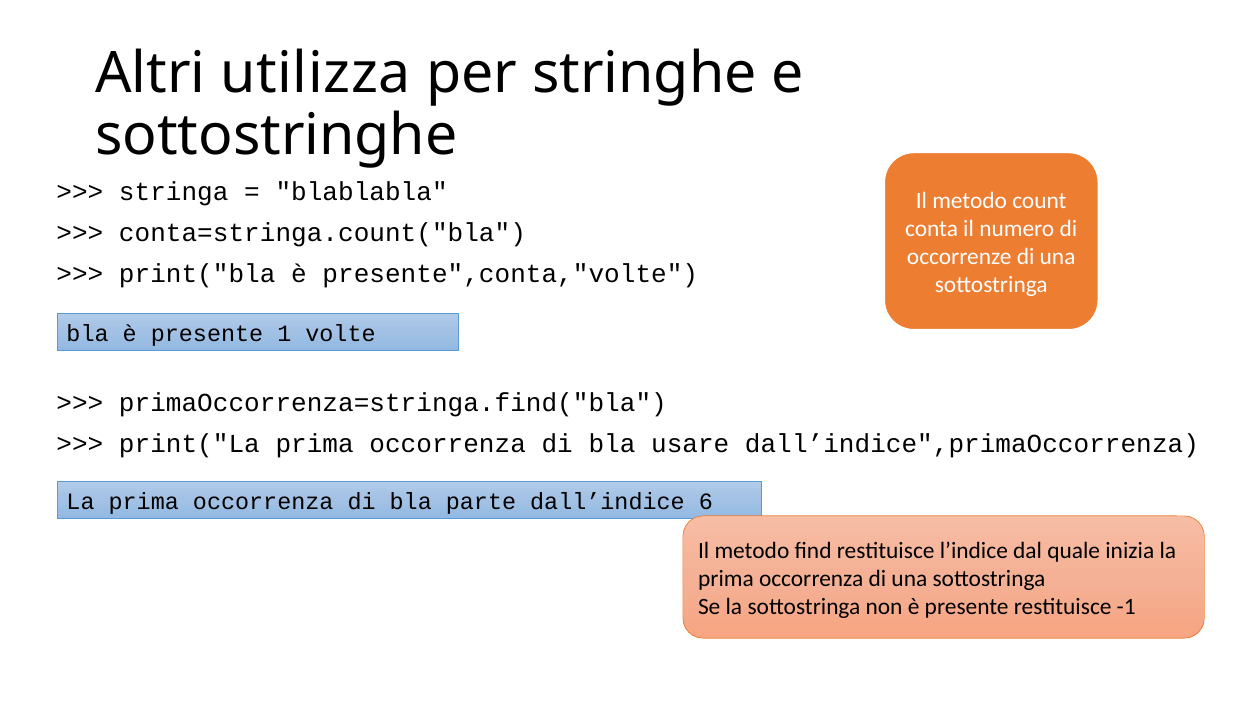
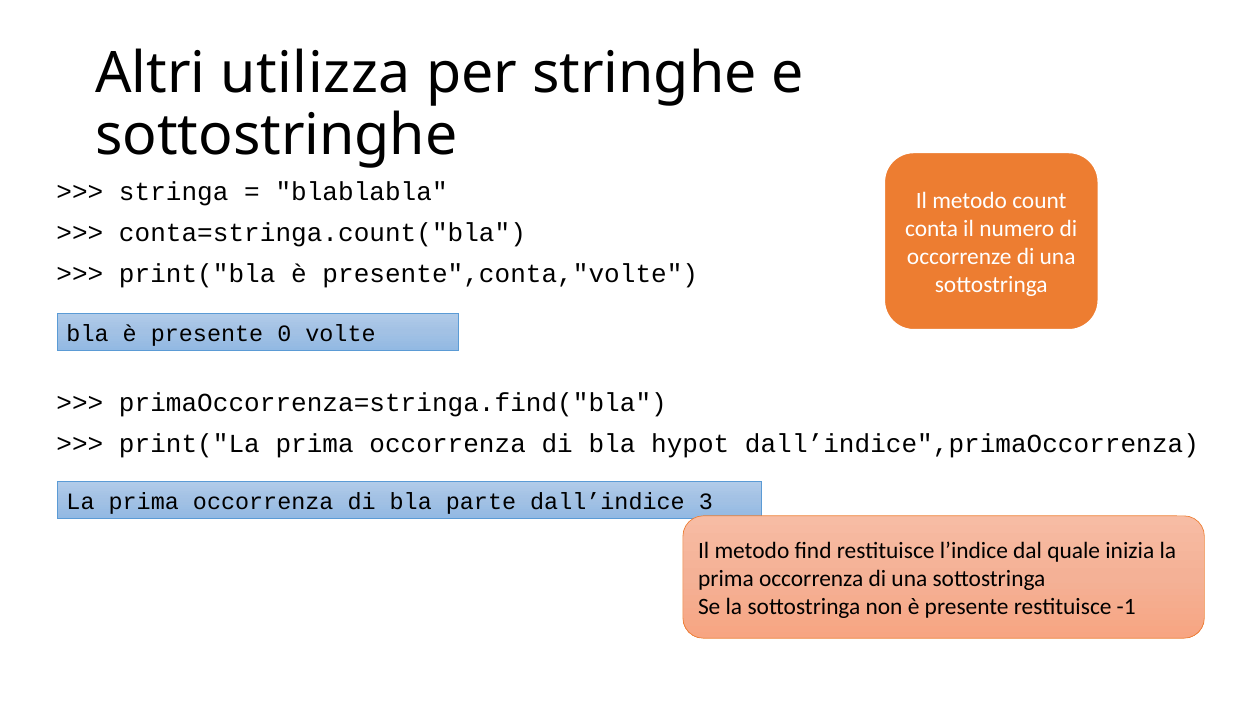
1: 1 -> 0
usare: usare -> hypot
6: 6 -> 3
